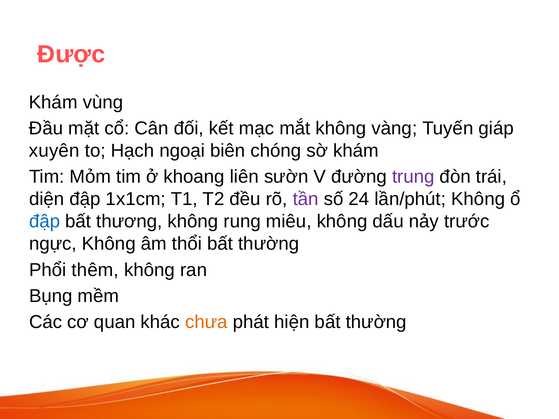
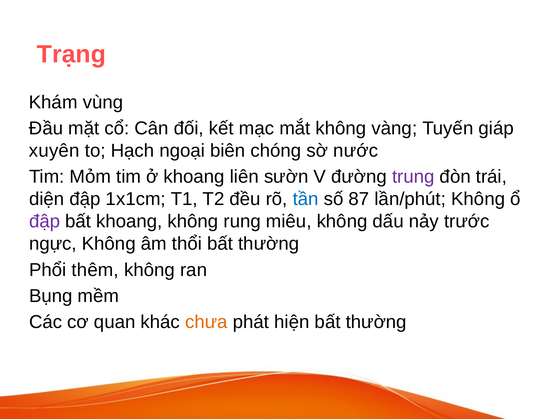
Được: Được -> Trạng
sờ khám: khám -> nước
tần colour: purple -> blue
24: 24 -> 87
đập at (45, 222) colour: blue -> purple
bất thương: thương -> khoang
